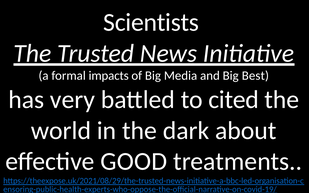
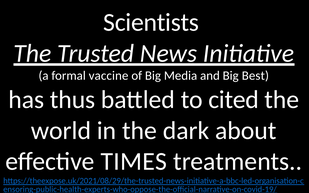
impacts: impacts -> vaccine
very: very -> thus
GOOD: GOOD -> TIMES
